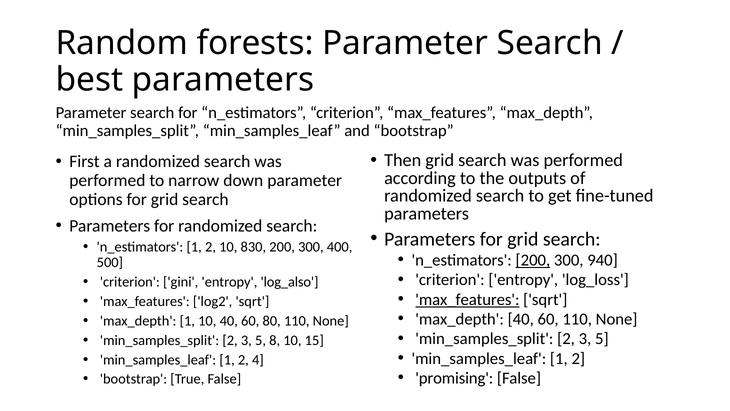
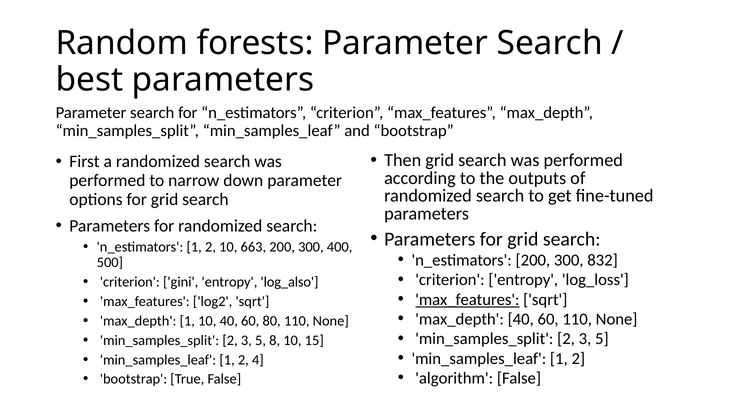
830: 830 -> 663
200 at (533, 260) underline: present -> none
940: 940 -> 832
promising: promising -> algorithm
